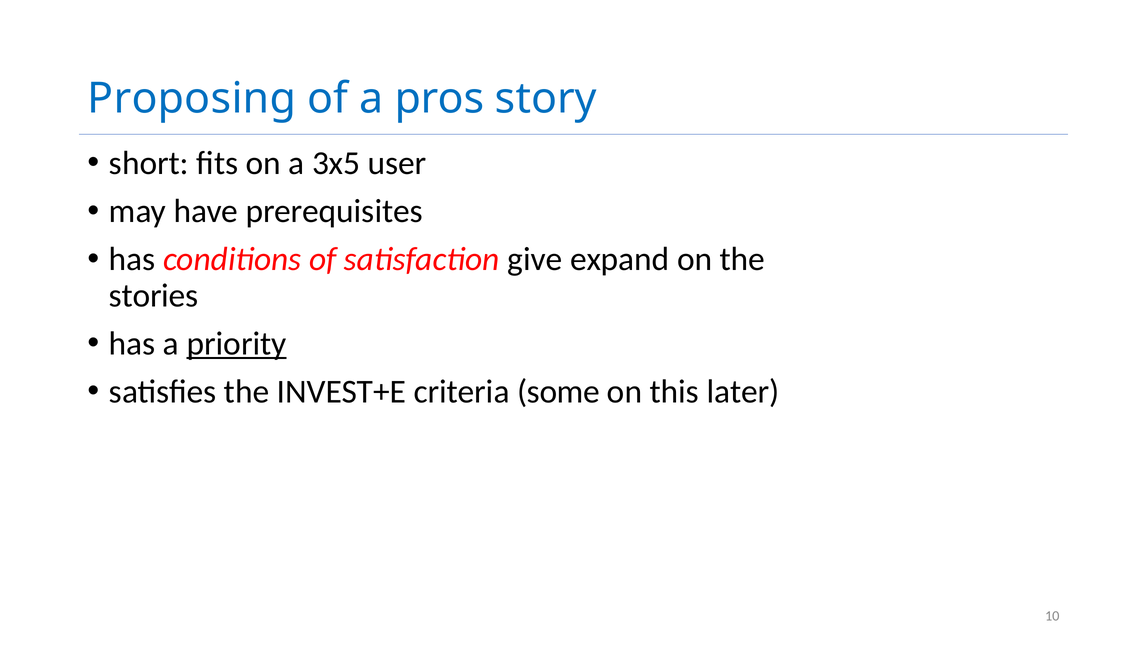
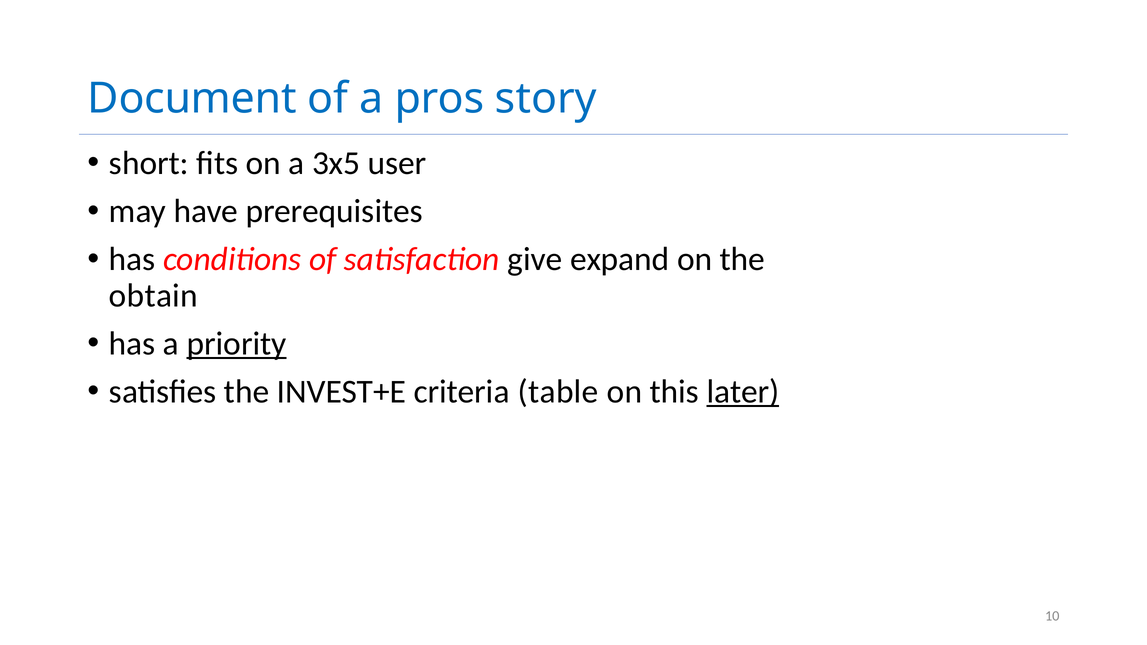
Proposing: Proposing -> Document
stories: stories -> obtain
some: some -> table
later underline: none -> present
